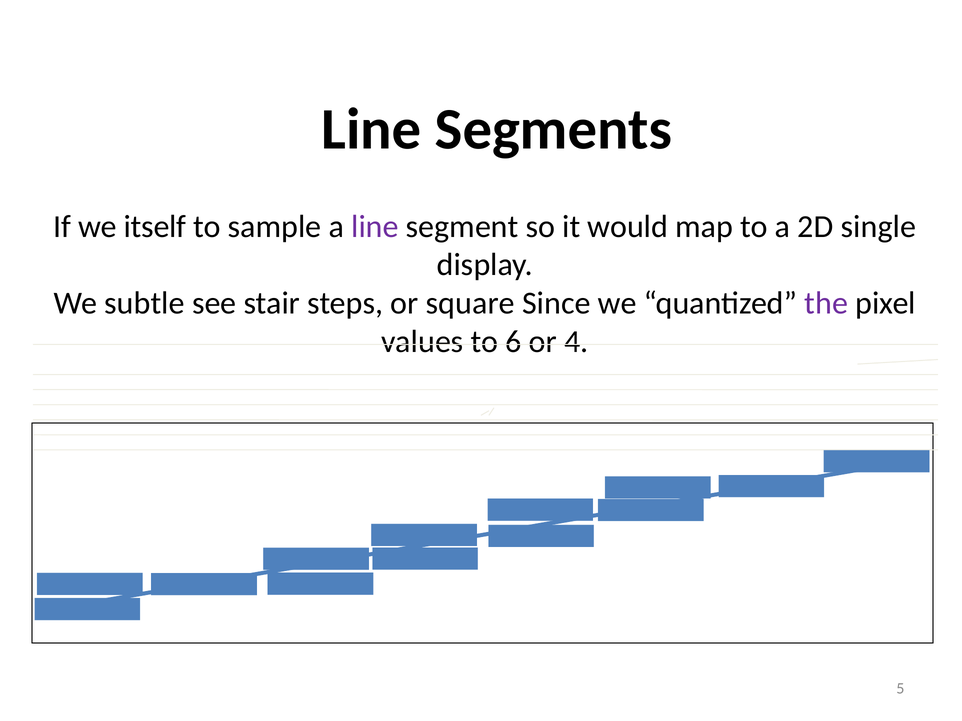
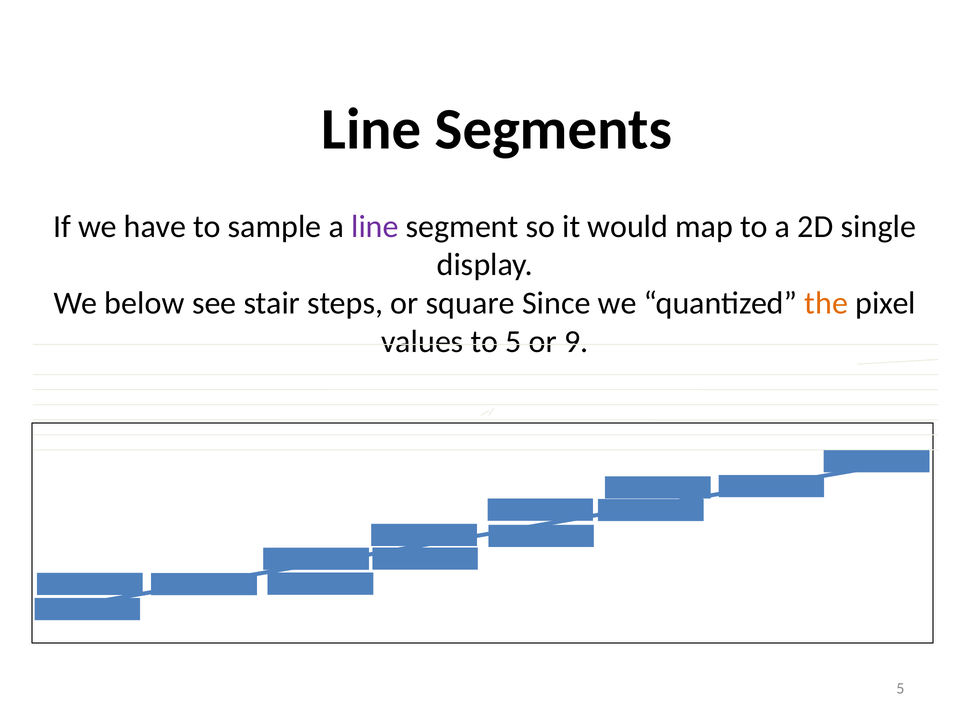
itself: itself -> have
subtle: subtle -> below
the colour: purple -> orange
to 6: 6 -> 5
4: 4 -> 9
